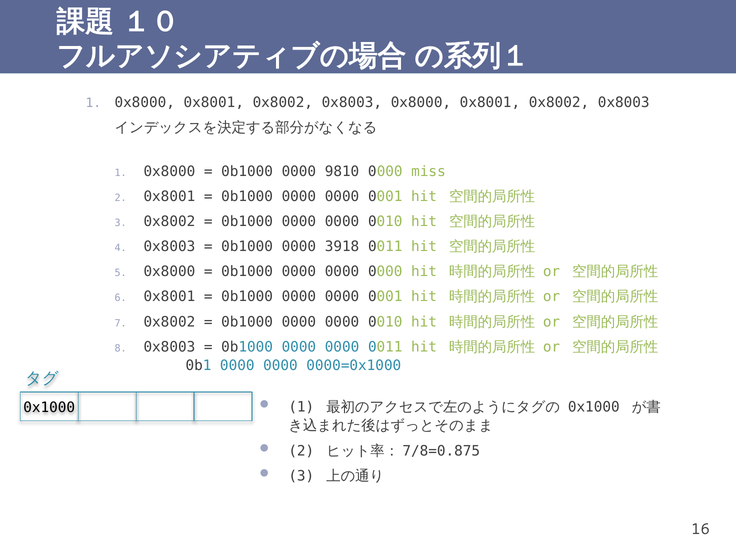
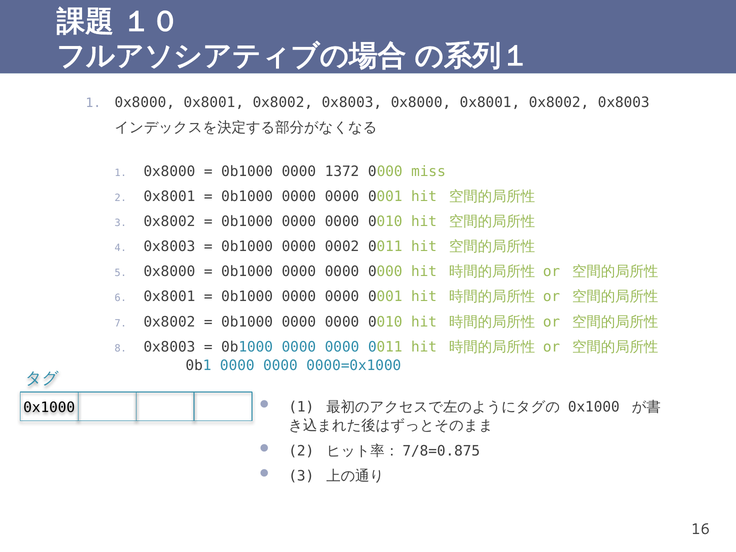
9810: 9810 -> 1372
3918: 3918 -> 0002
